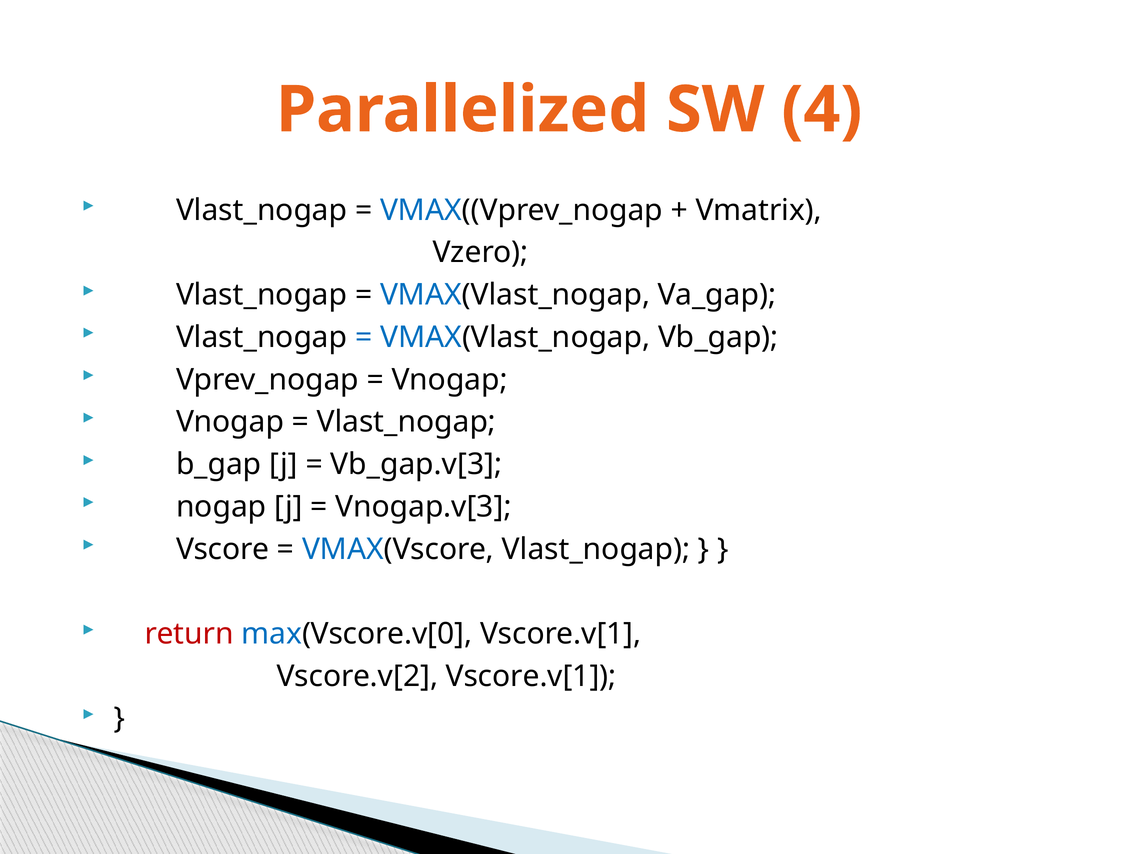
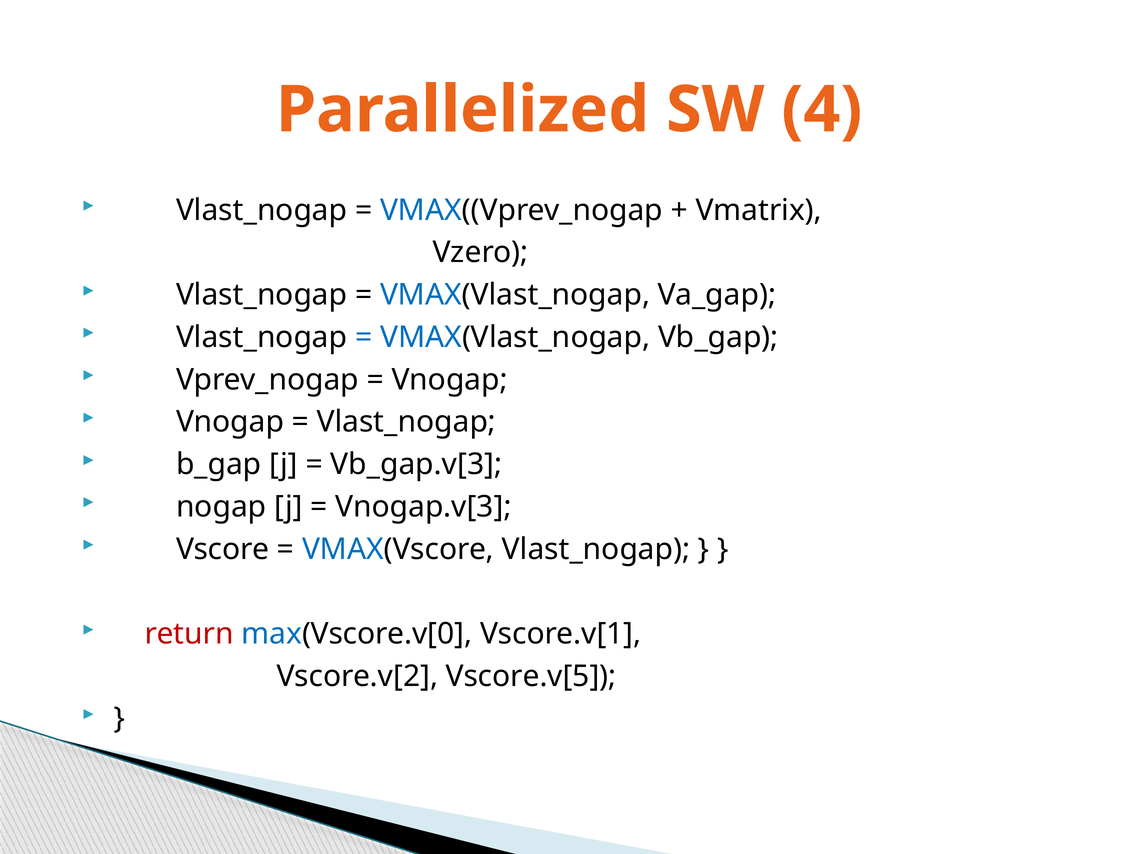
Vscore.v[2 Vscore.v[1: Vscore.v[1 -> Vscore.v[5
